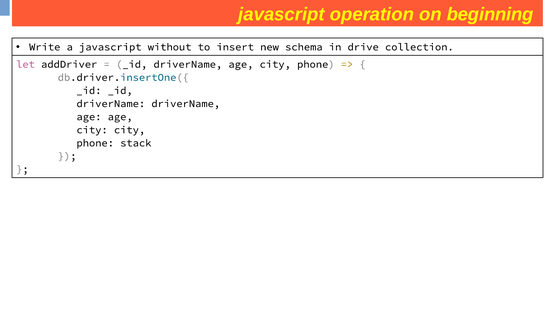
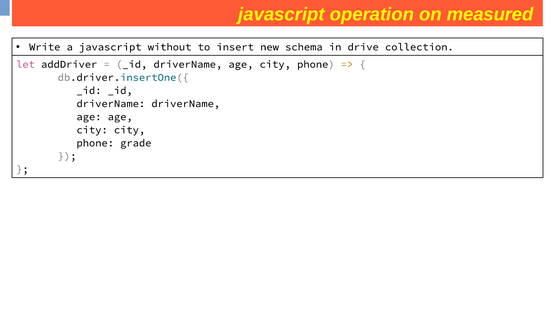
beginning: beginning -> measured
stack: stack -> grade
